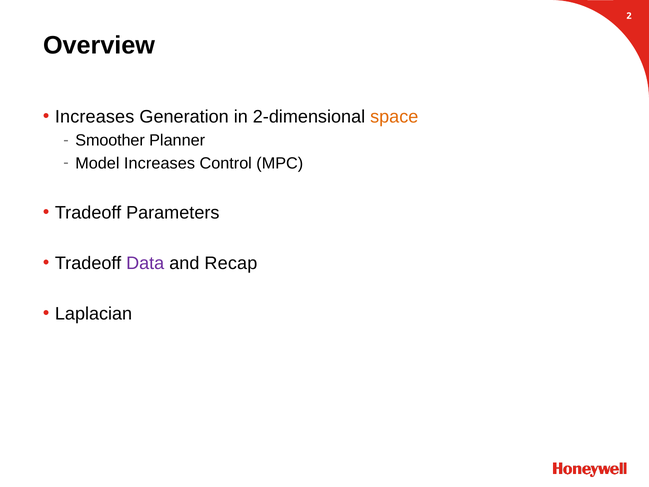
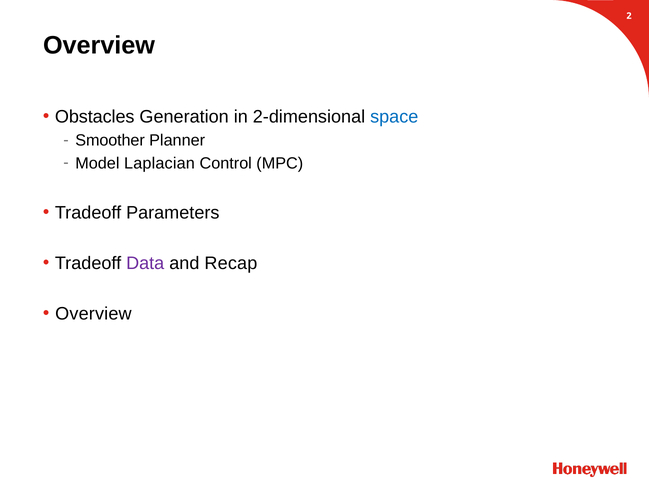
Increases at (95, 117): Increases -> Obstacles
space colour: orange -> blue
Model Increases: Increases -> Laplacian
Laplacian at (94, 314): Laplacian -> Overview
